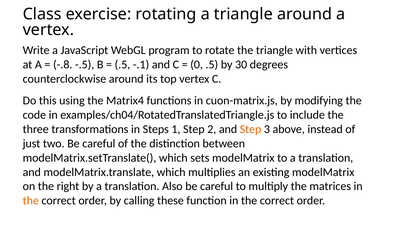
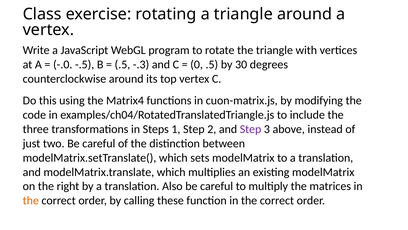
-.8: -.8 -> -.0
-.1: -.1 -> -.3
Step at (251, 129) colour: orange -> purple
